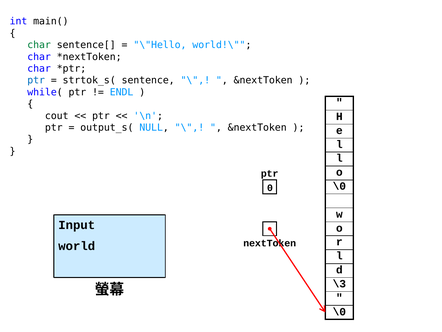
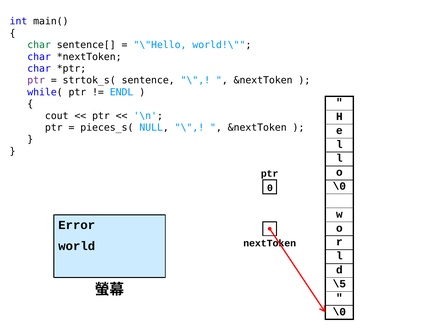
ptr at (36, 80) colour: blue -> purple
output_s(: output_s( -> pieces_s(
Input: Input -> Error
\3: \3 -> \5
